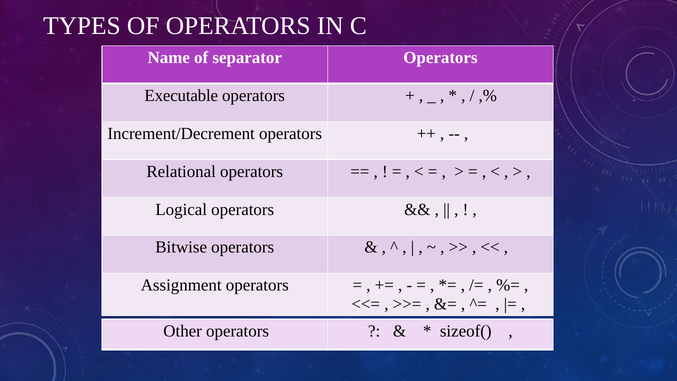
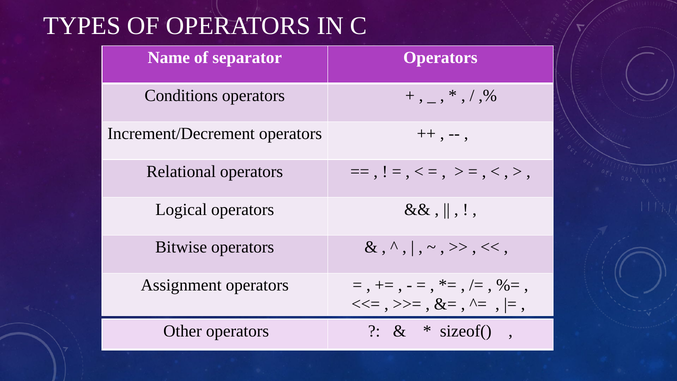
Executable: Executable -> Conditions
